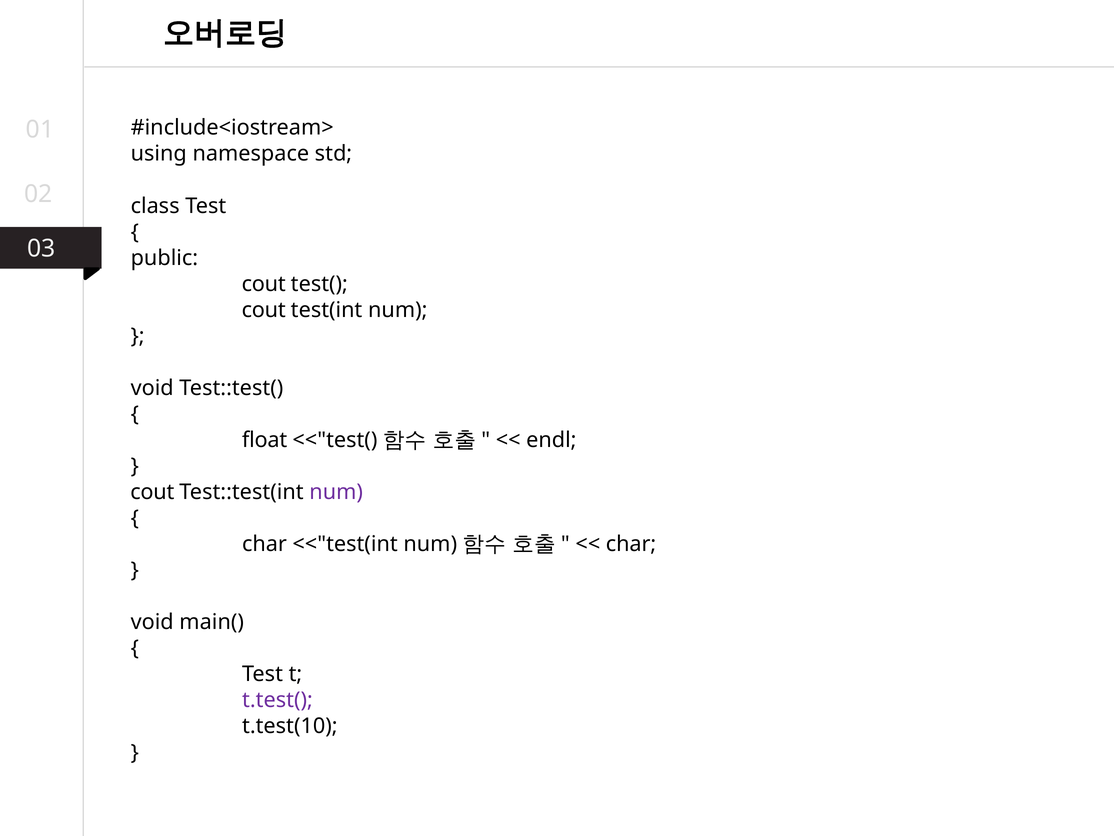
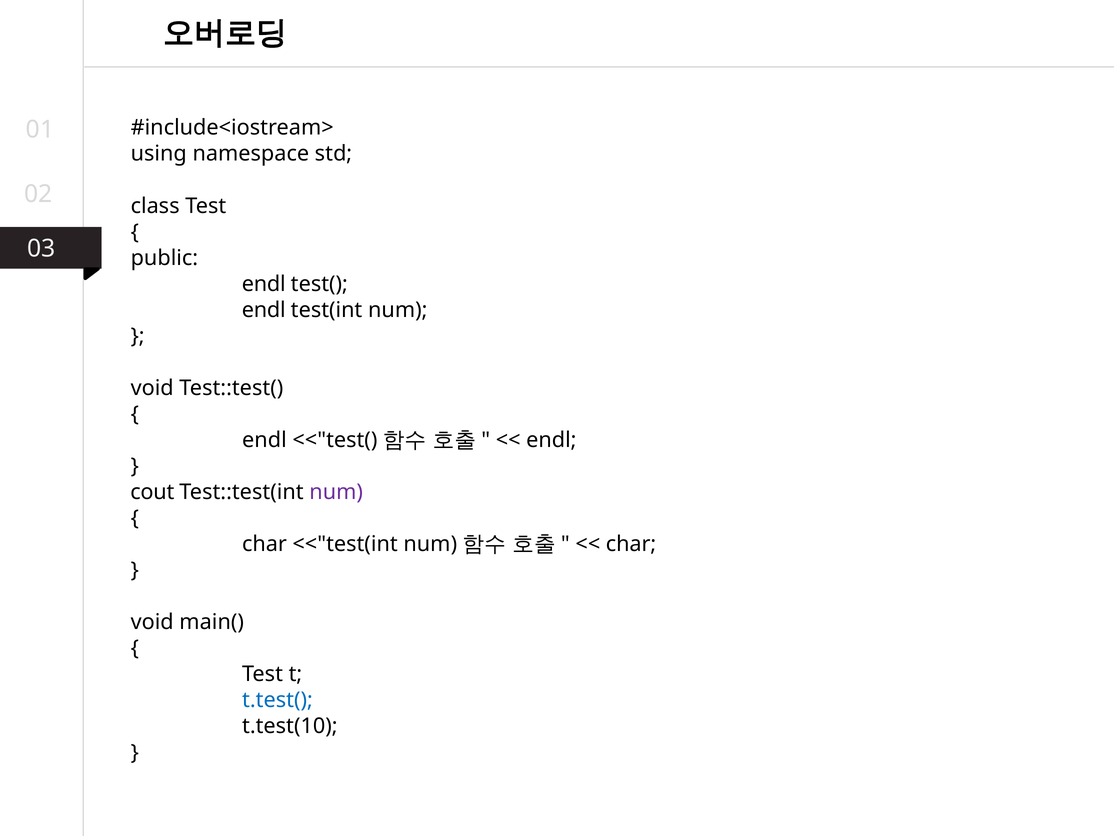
cout at (264, 284): cout -> endl
cout at (264, 310): cout -> endl
float at (265, 440): float -> endl
t.test( colour: purple -> blue
